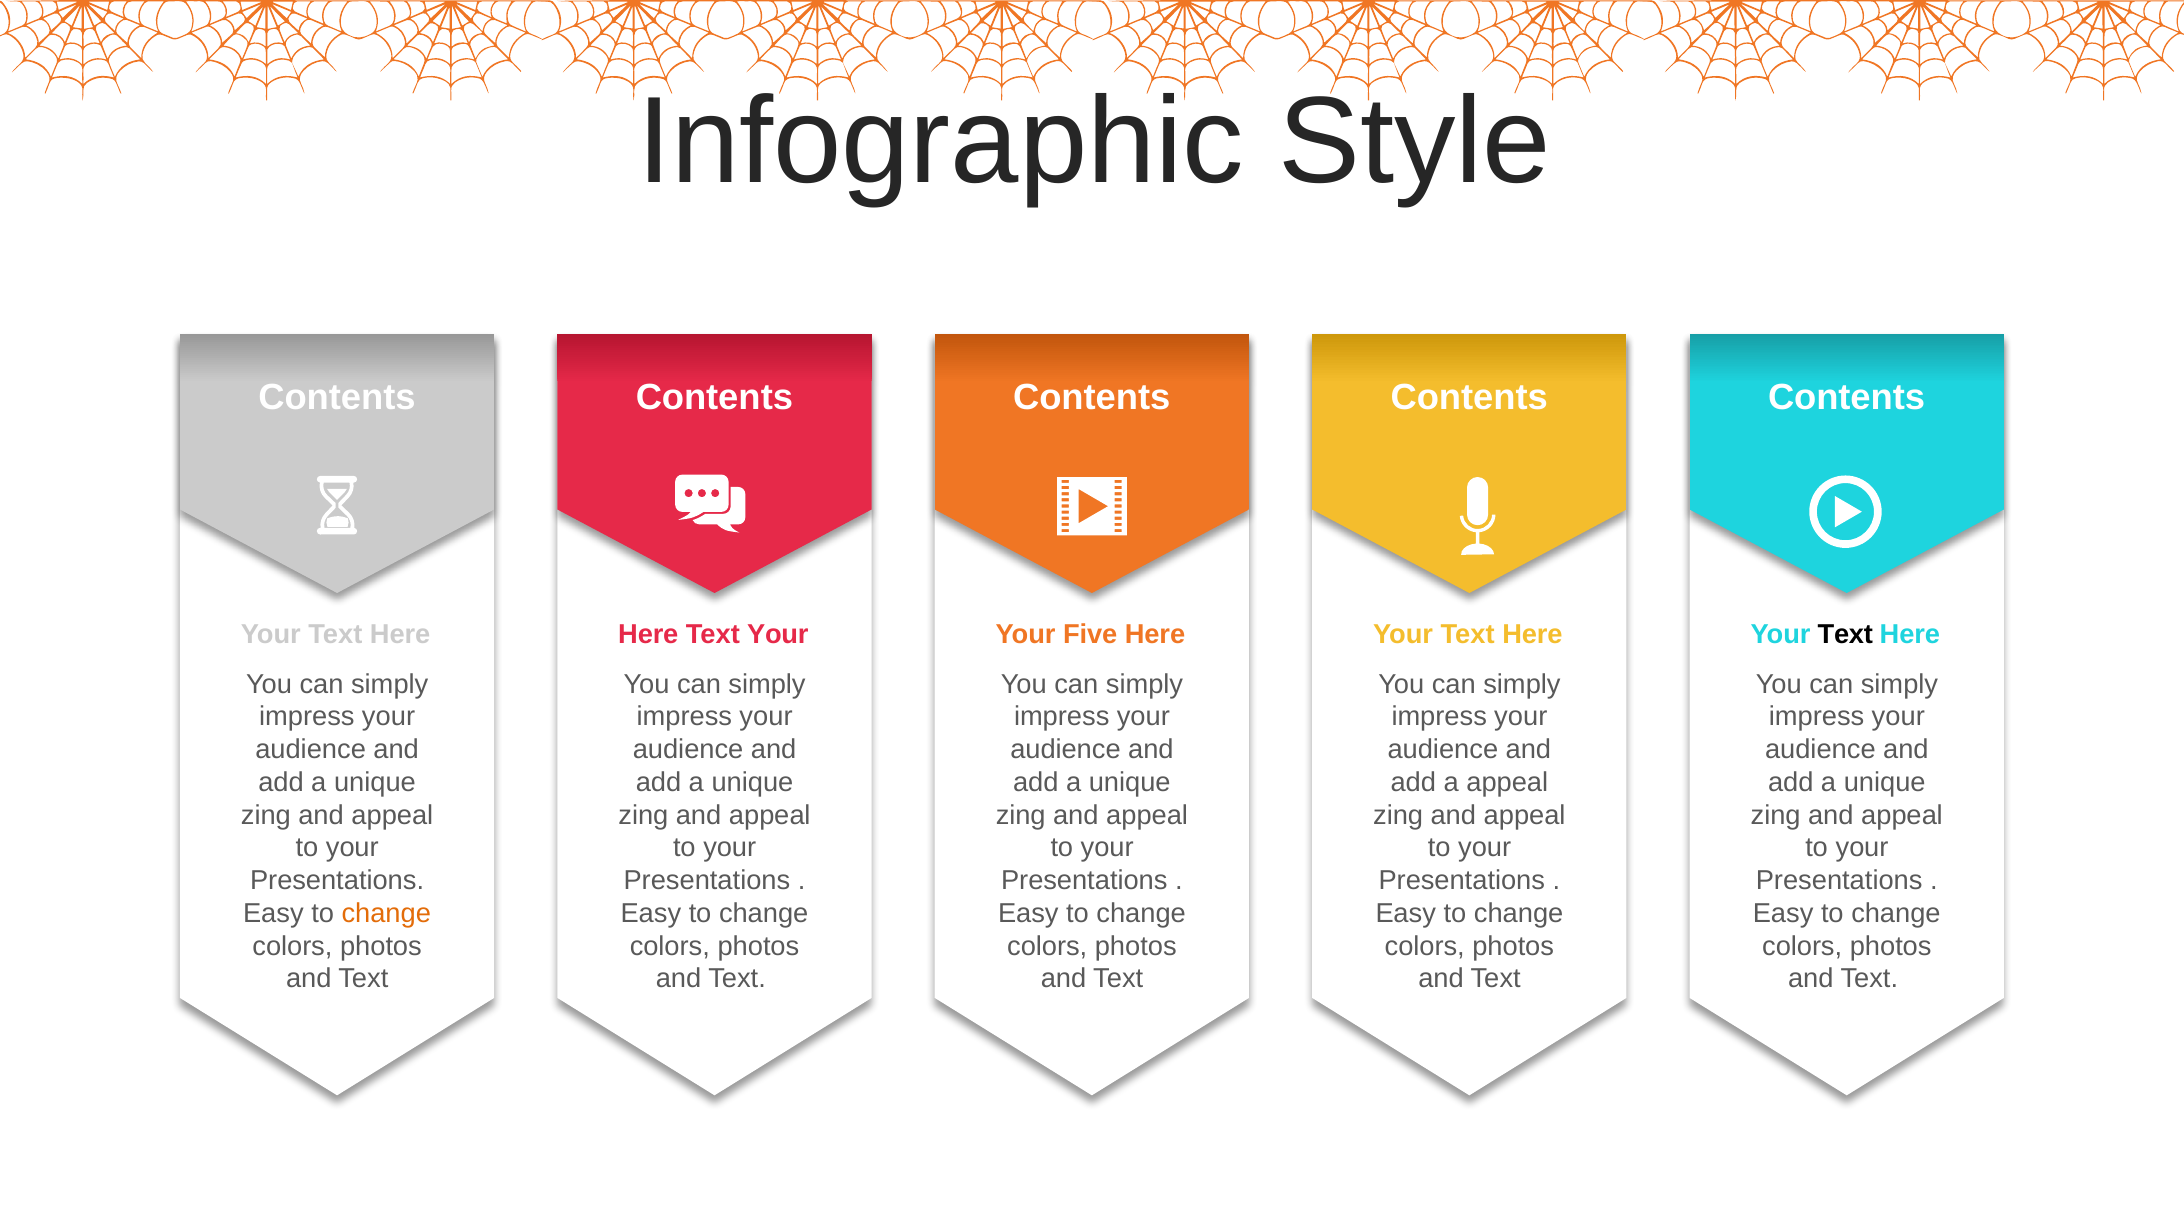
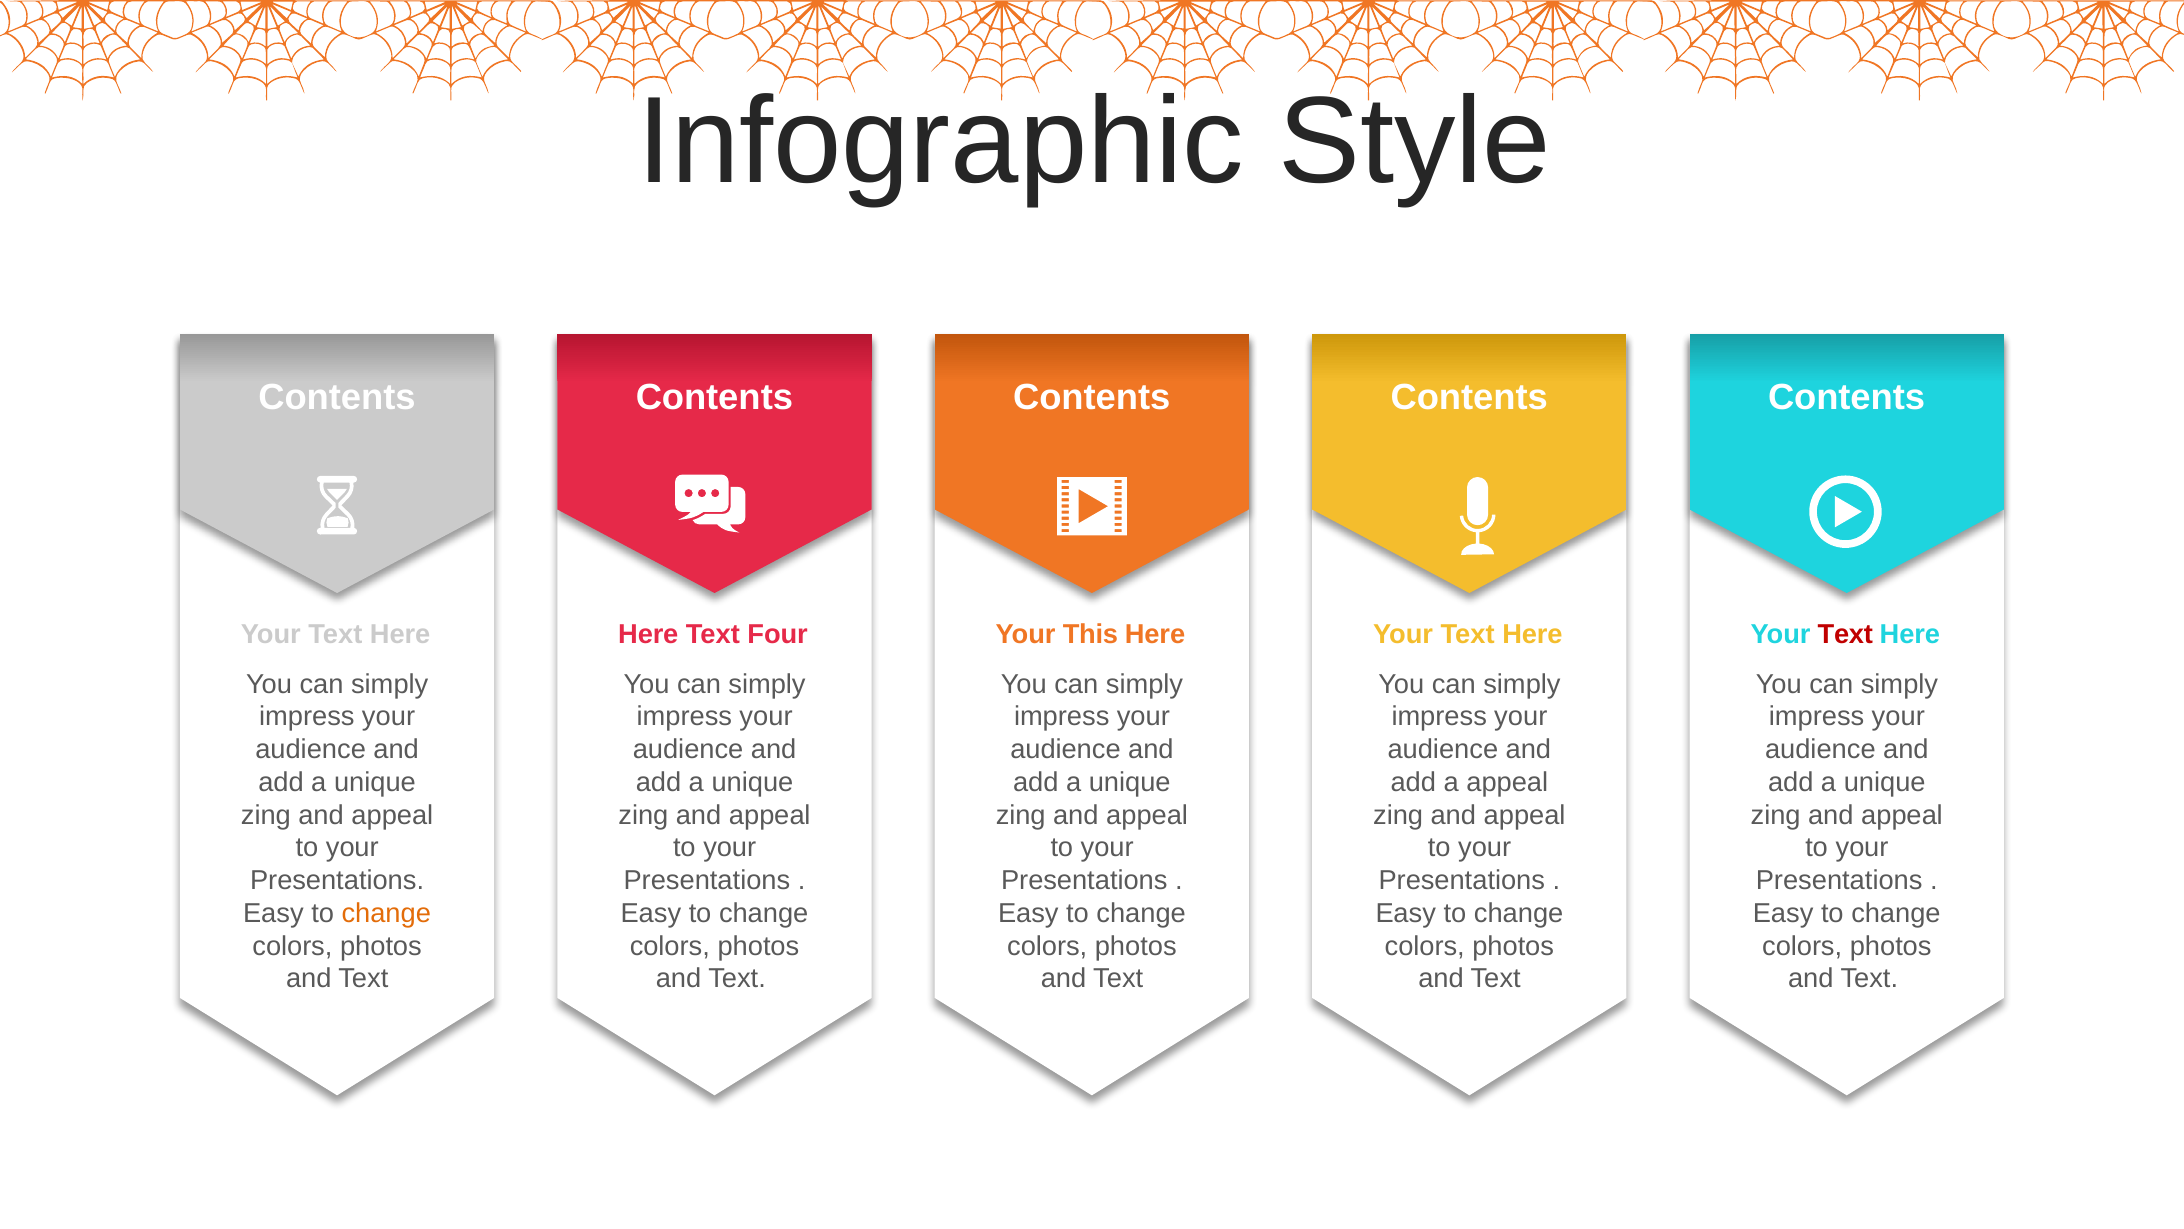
Your at (778, 634): Your -> Four
Five: Five -> This
Text at (1845, 634) colour: black -> red
